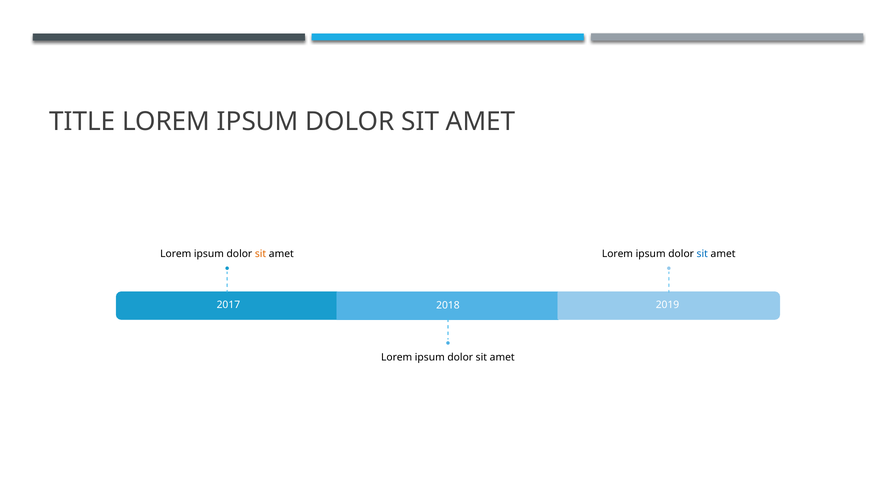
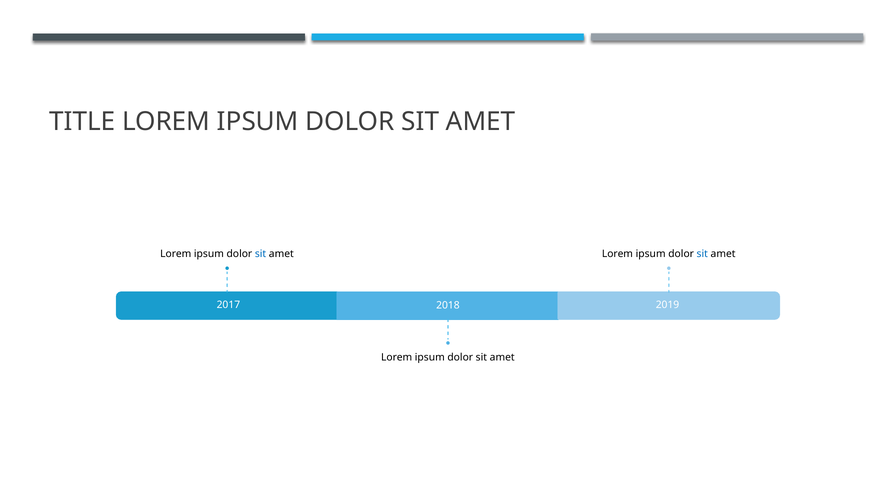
sit at (261, 254) colour: orange -> blue
